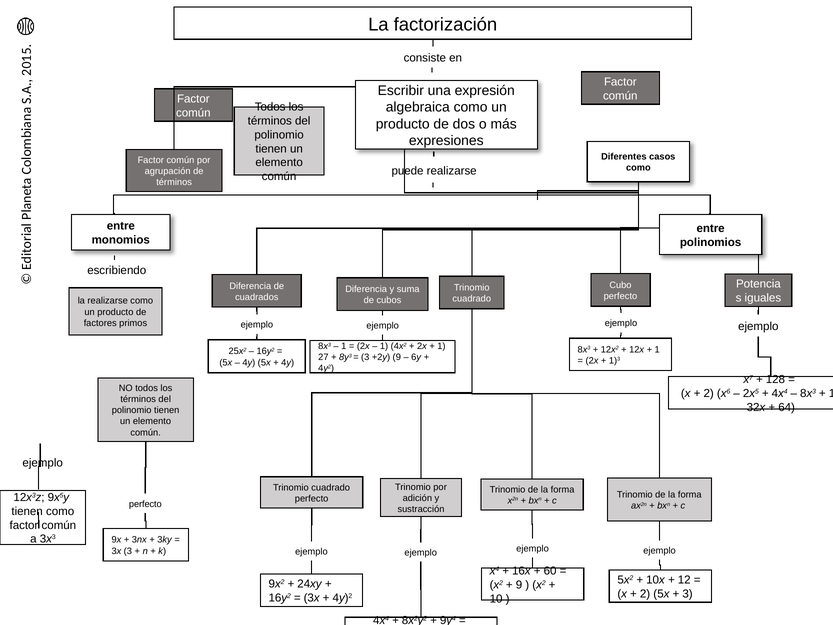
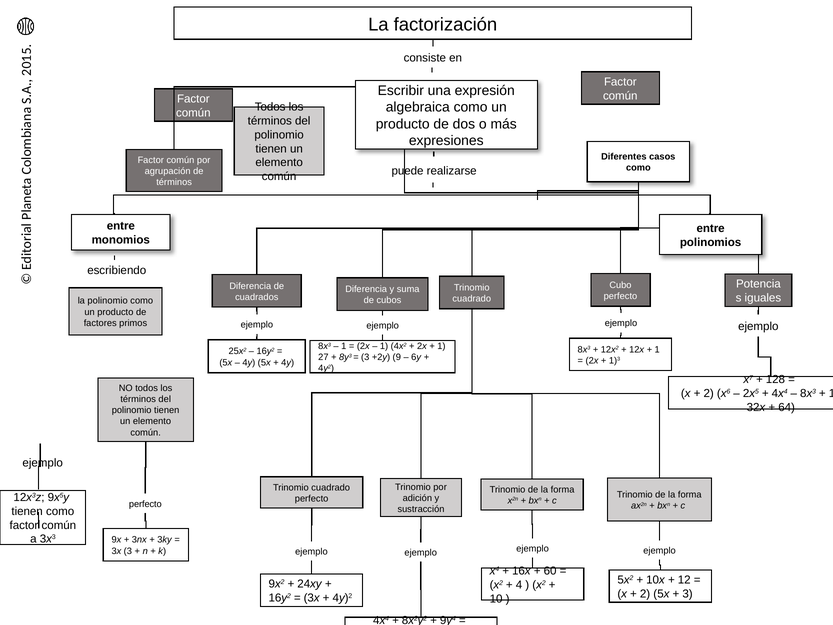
la realizarse: realizarse -> polinomio
9 at (519, 585): 9 -> 4
